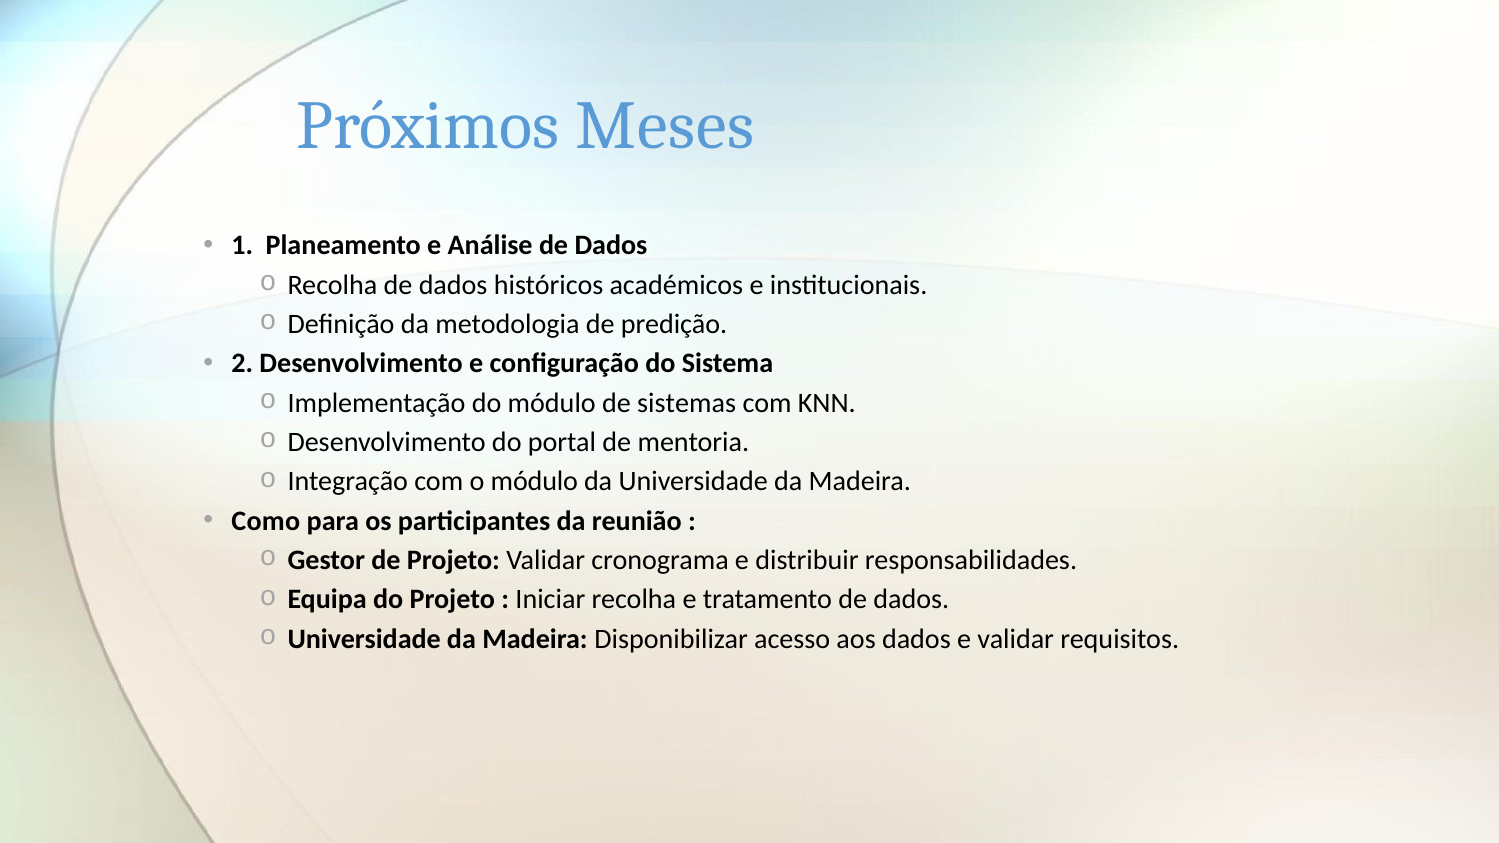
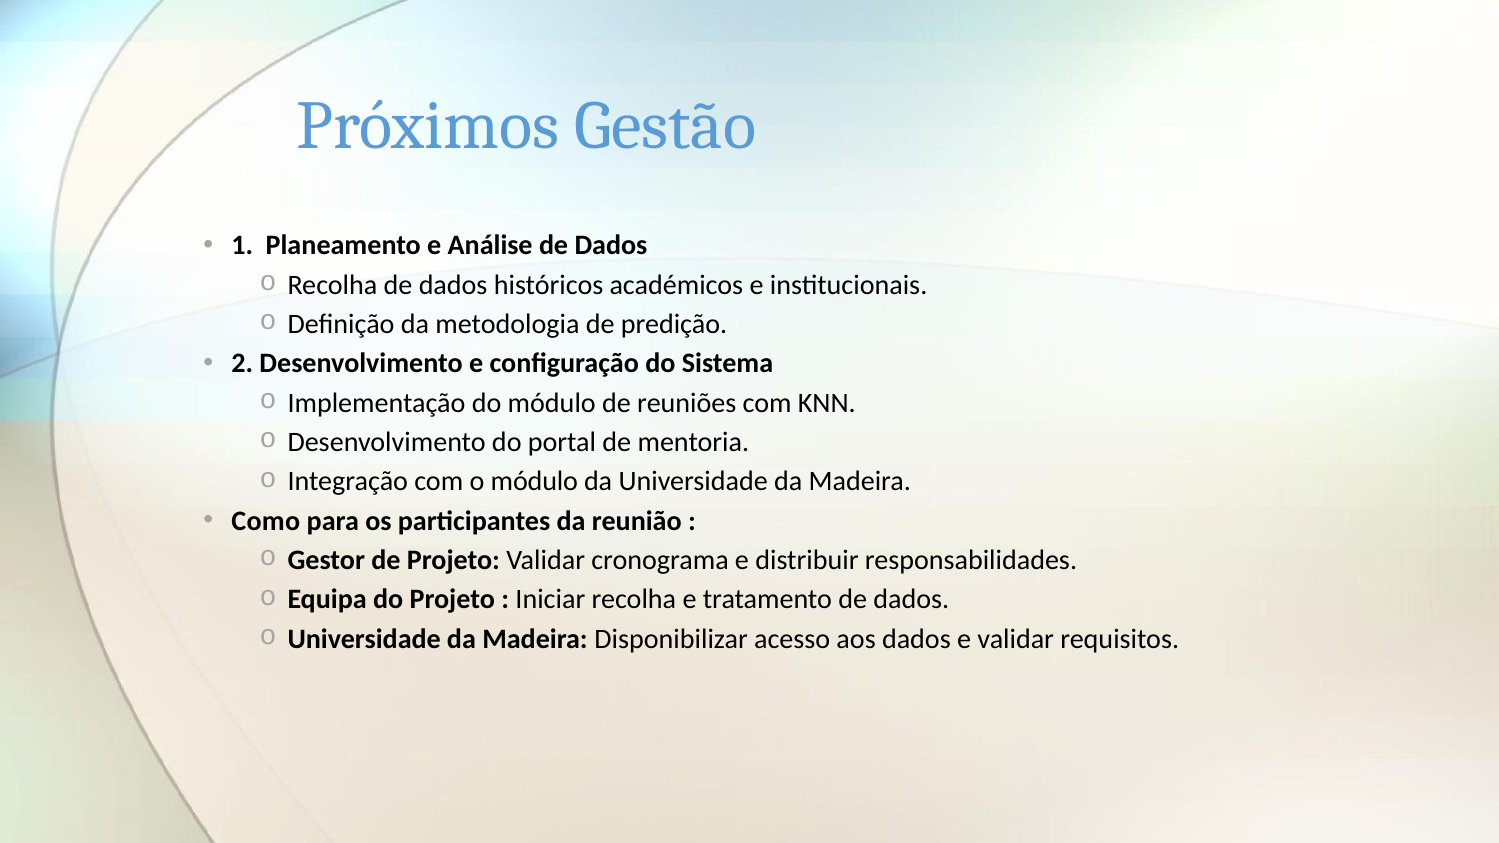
Meses: Meses -> Gestão
sistemas: sistemas -> reuniões
